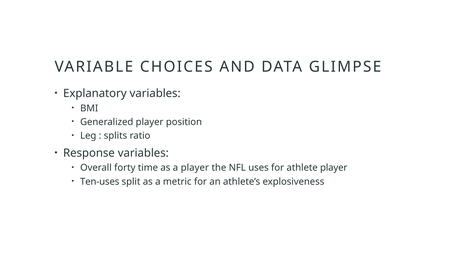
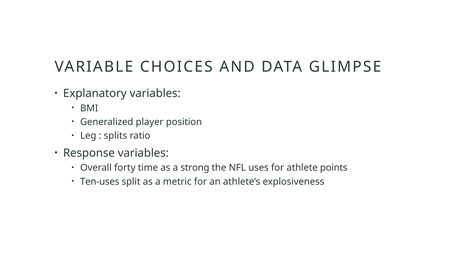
a player: player -> strong
athlete player: player -> points
